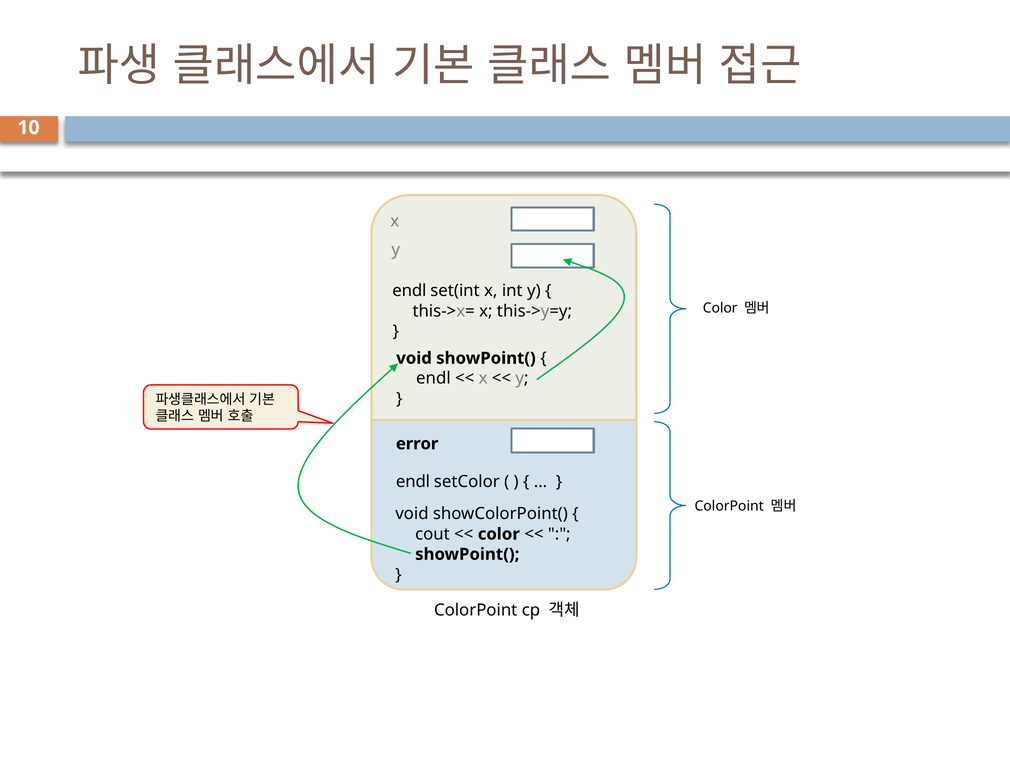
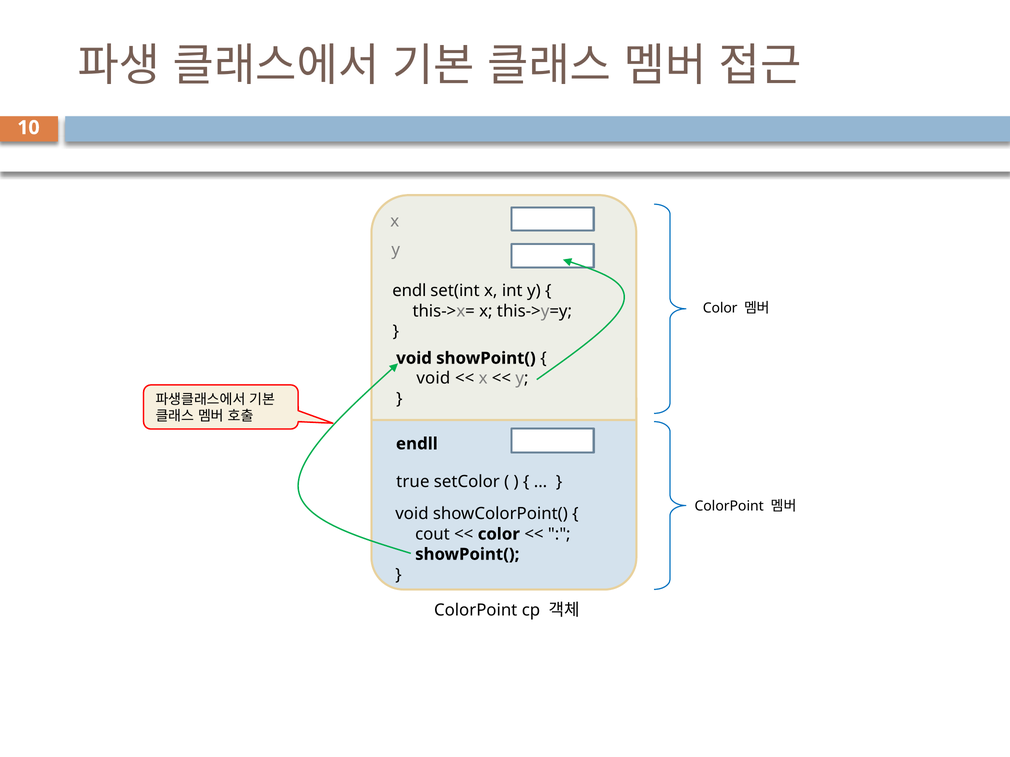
endl at (433, 379): endl -> void
error: error -> endll
endl at (413, 482): endl -> true
